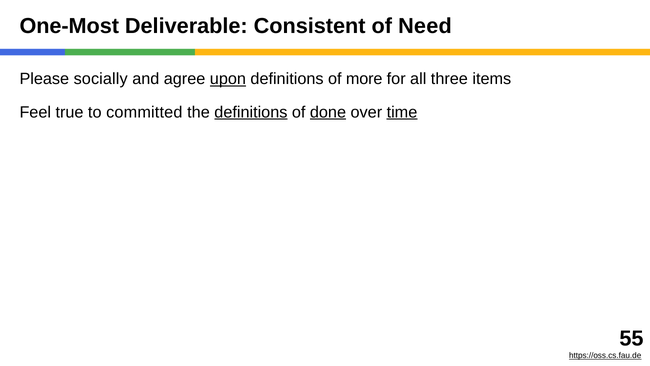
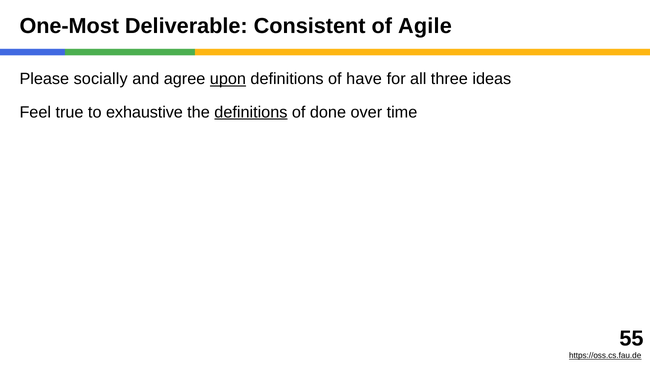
Need: Need -> Agile
more: more -> have
items: items -> ideas
committed: committed -> exhaustive
done underline: present -> none
time underline: present -> none
